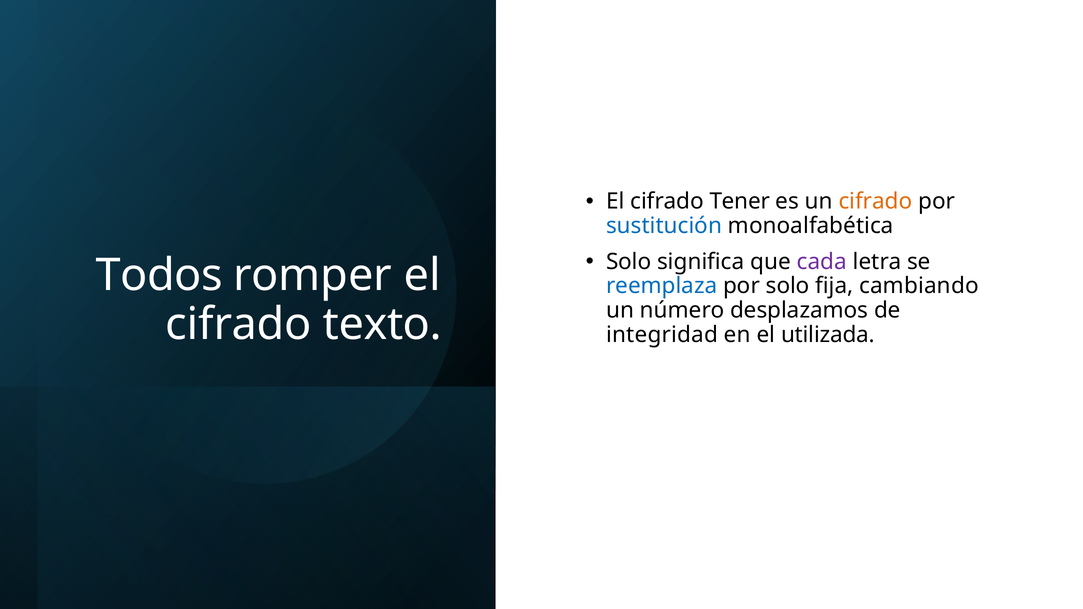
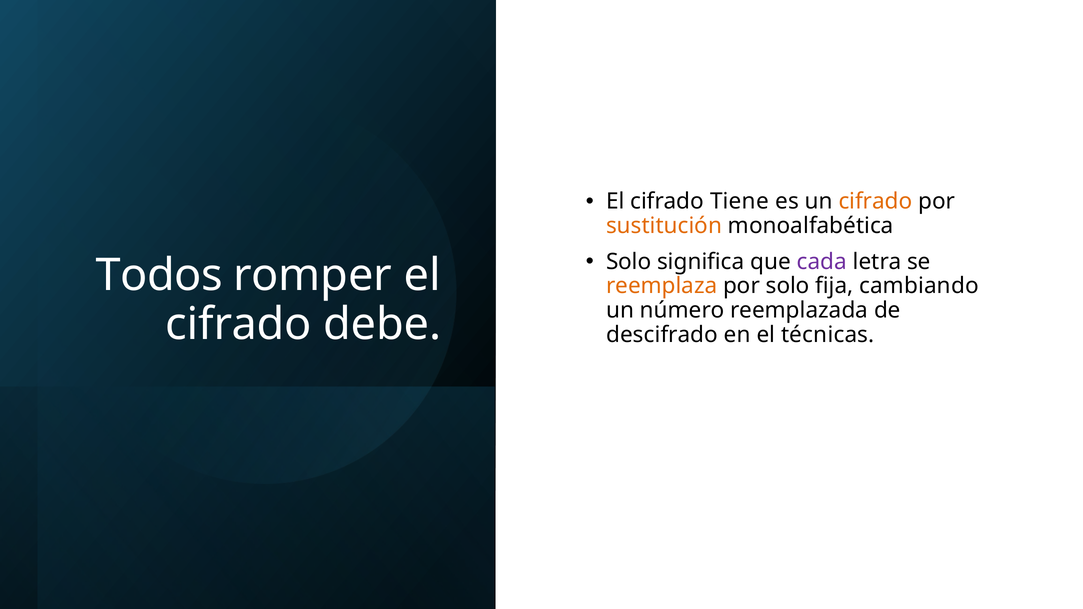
Tener: Tener -> Tiene
sustitución colour: blue -> orange
reemplaza colour: blue -> orange
desplazamos: desplazamos -> reemplazada
texto: texto -> debe
integridad: integridad -> descifrado
utilizada: utilizada -> técnicas
